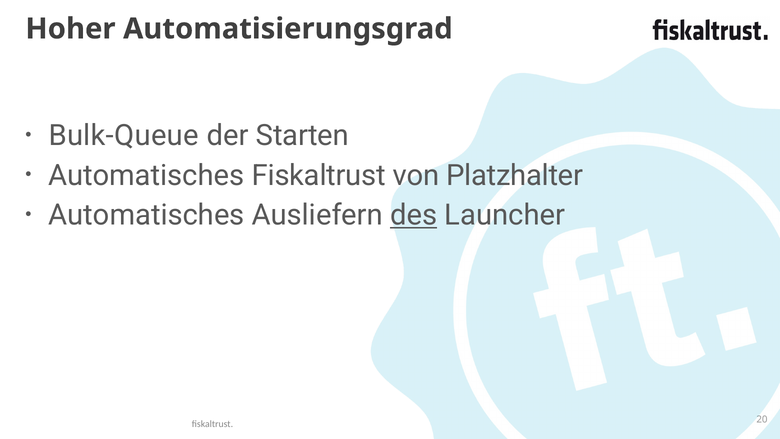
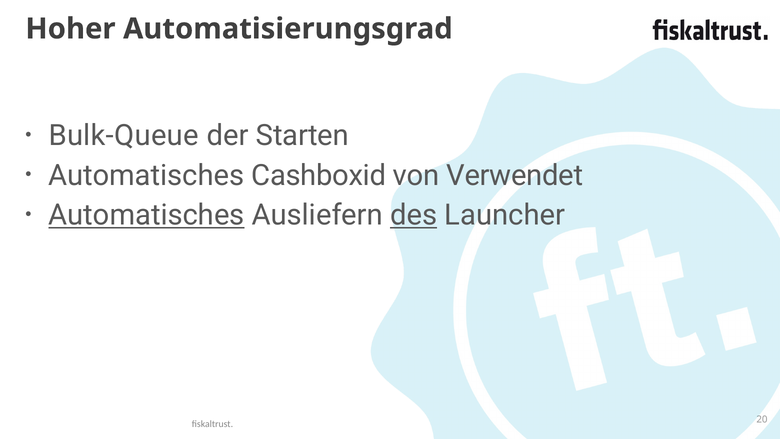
Automatisches Fiskaltrust: Fiskaltrust -> Cashboxid
Platzhalter: Platzhalter -> Verwendet
Automatisches at (146, 215) underline: none -> present
